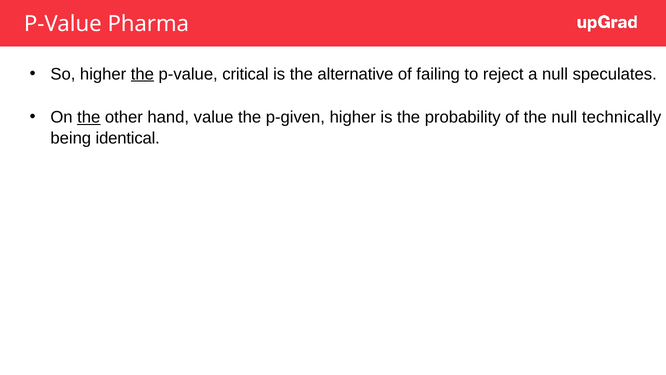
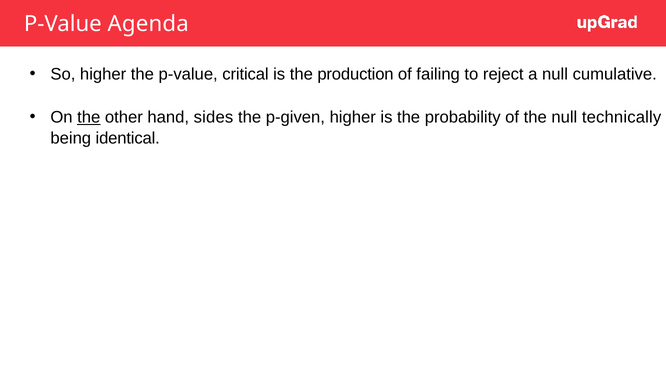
Pharma: Pharma -> Agenda
the at (142, 74) underline: present -> none
alternative: alternative -> production
speculates: speculates -> cumulative
value: value -> sides
